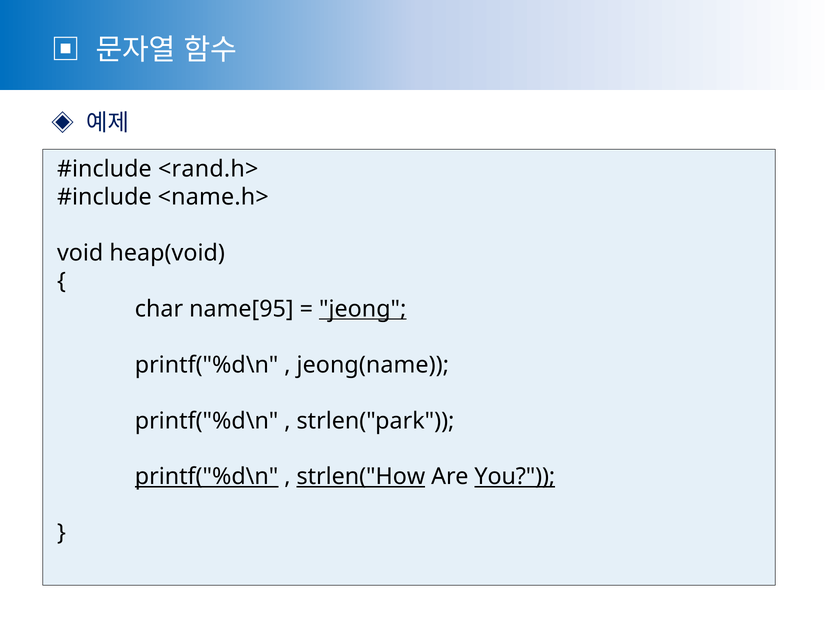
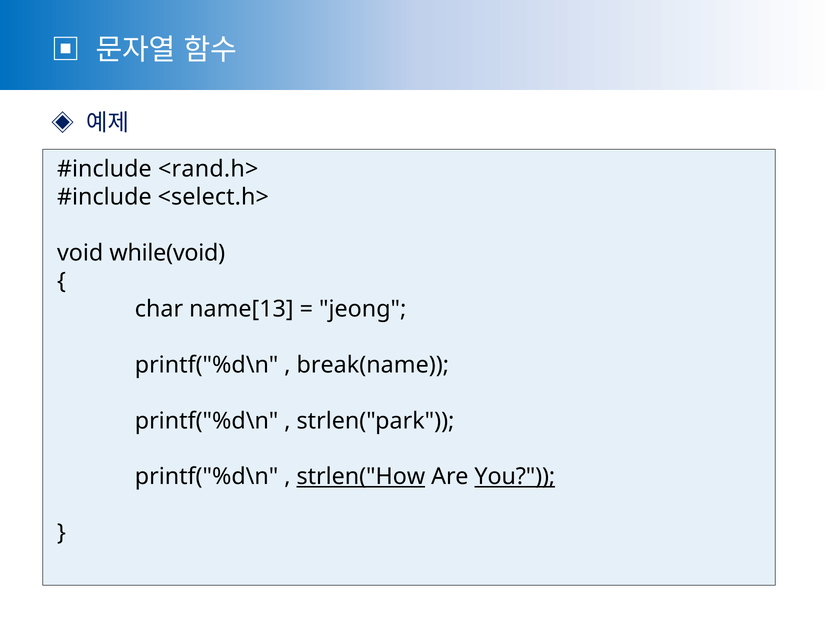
<name.h>: <name.h> -> <select.h>
heap(void: heap(void -> while(void
name[95: name[95 -> name[13
jeong underline: present -> none
jeong(name: jeong(name -> break(name
printf("%d\n at (207, 476) underline: present -> none
